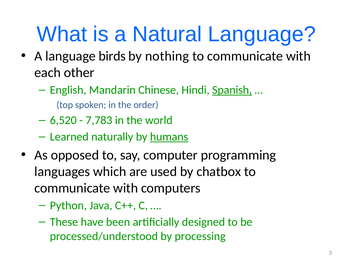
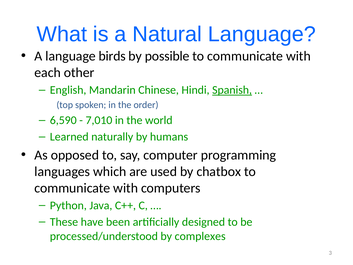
nothing: nothing -> possible
6,520: 6,520 -> 6,590
7,783: 7,783 -> 7,010
humans underline: present -> none
processing: processing -> complexes
